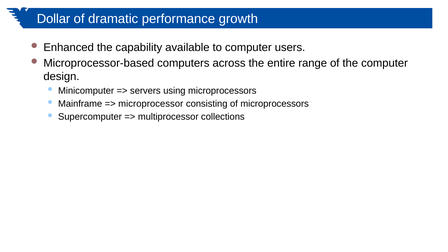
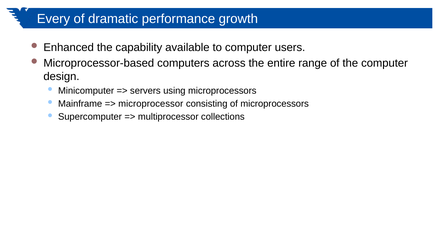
Dollar: Dollar -> Every
